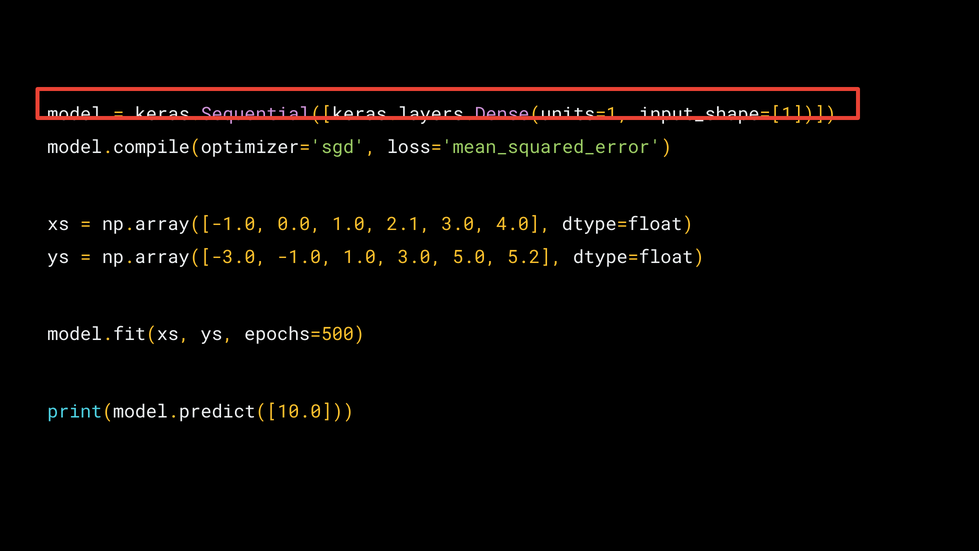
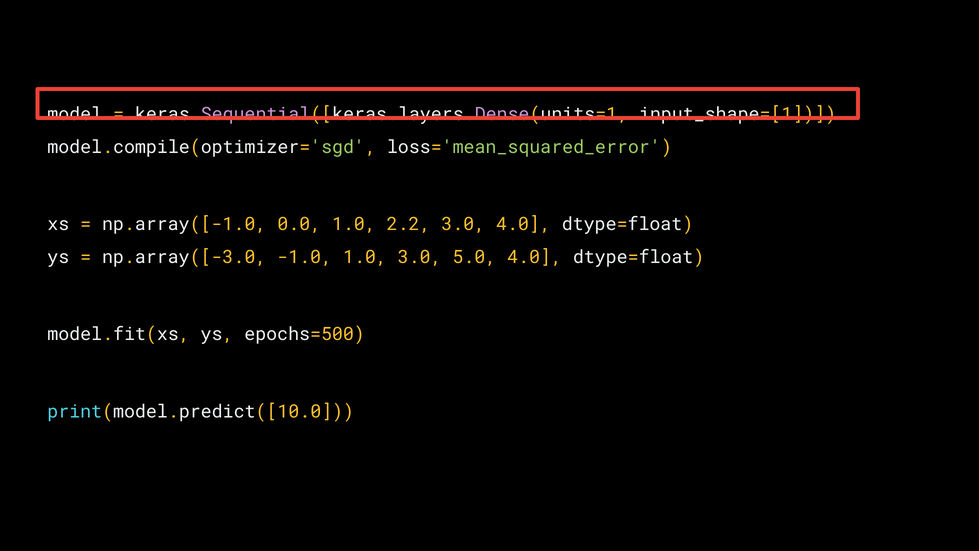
2.1: 2.1 -> 2.2
5.0 5.2: 5.2 -> 4.0
